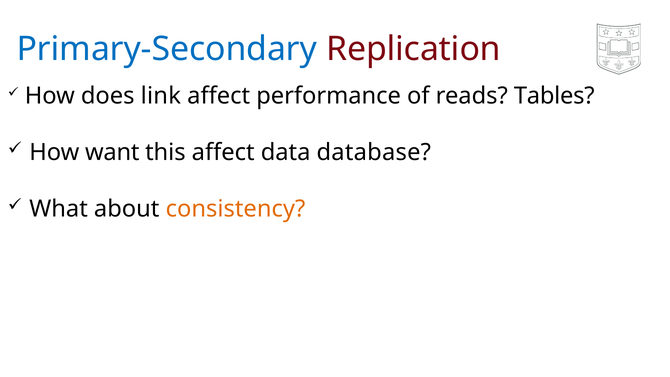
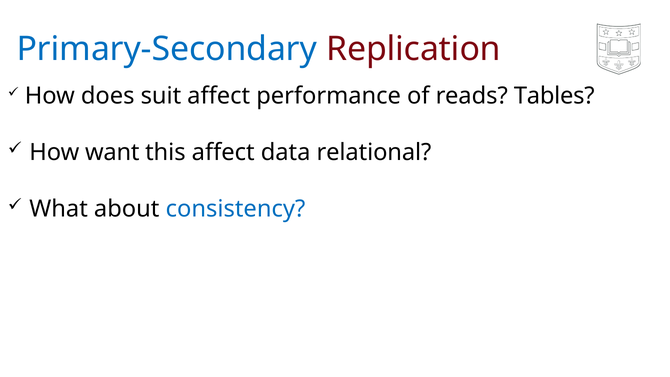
link: link -> suit
database: database -> relational
consistency colour: orange -> blue
